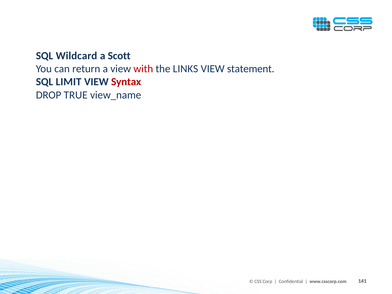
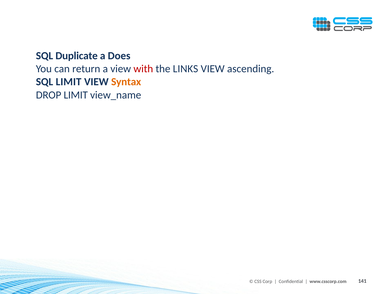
Wildcard: Wildcard -> Duplicate
Scott: Scott -> Does
statement: statement -> ascending
Syntax colour: red -> orange
DROP TRUE: TRUE -> LIMIT
